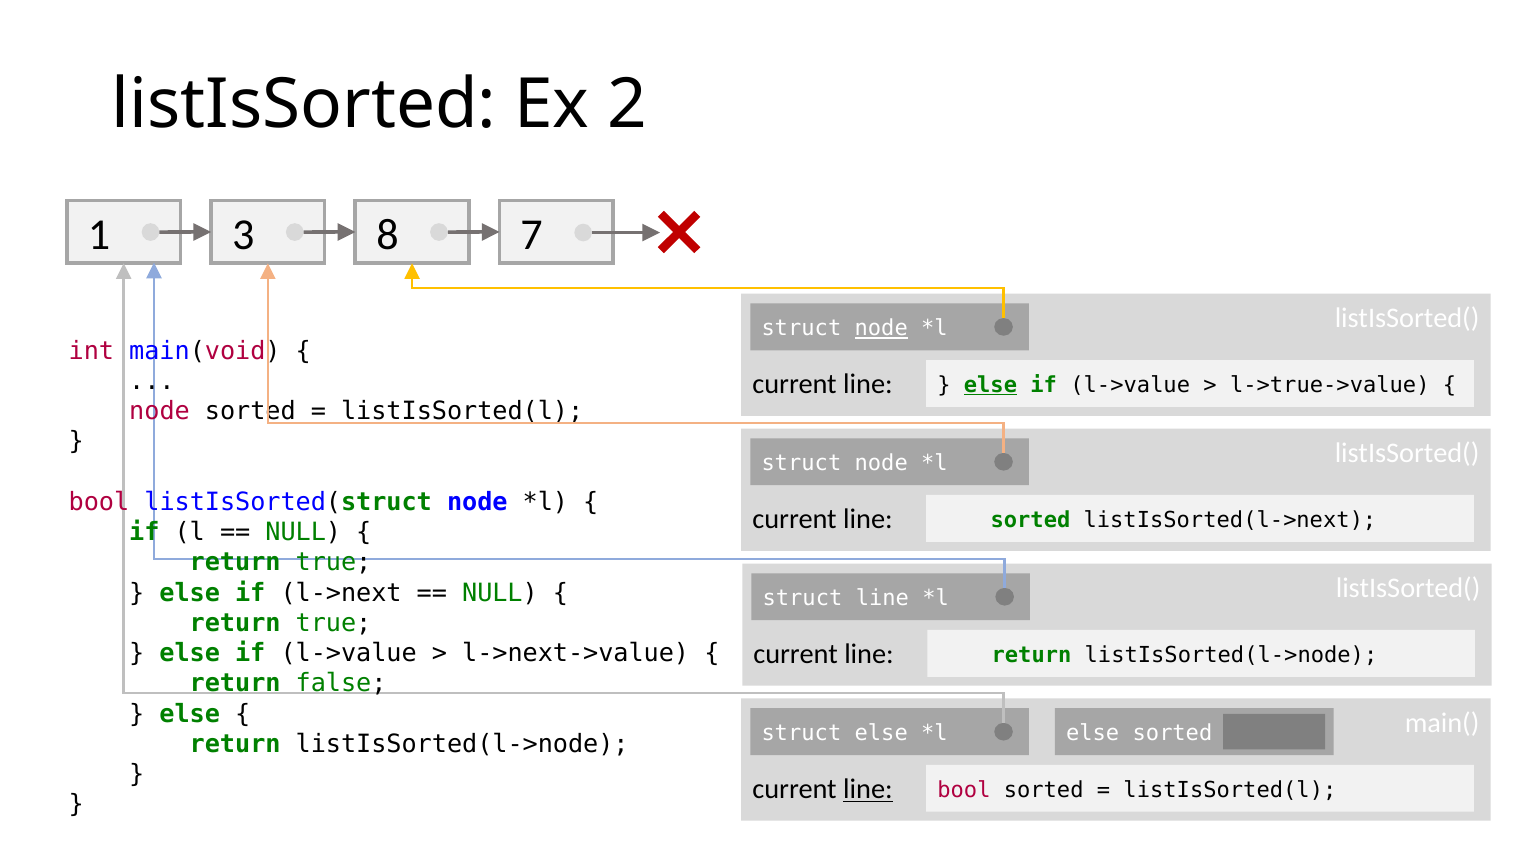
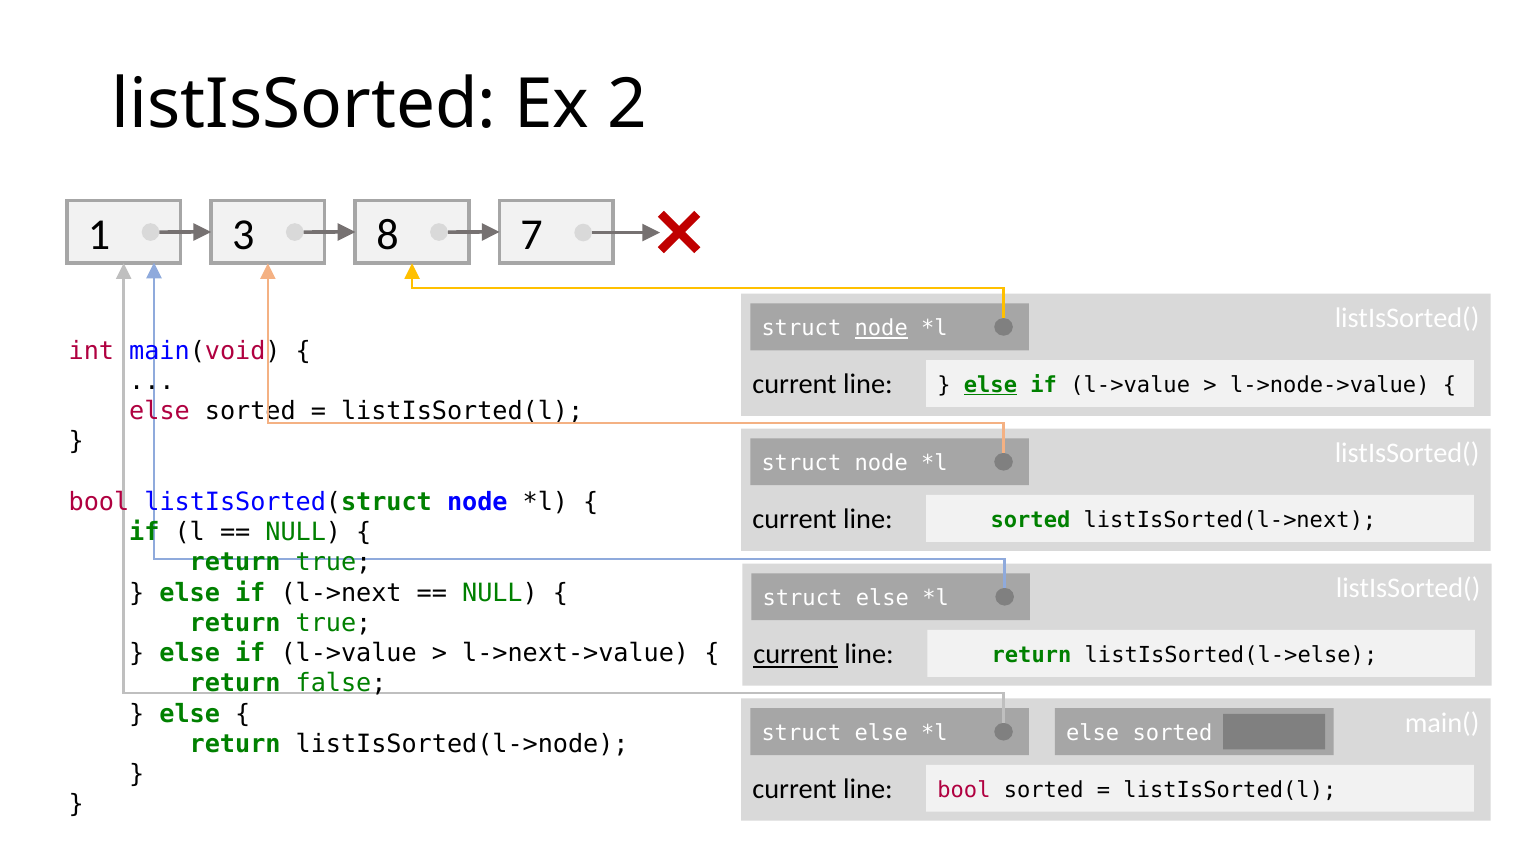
l->true->value: l->true->value -> l->node->value
node at (160, 411): node -> else
line at (882, 598): line -> else
current at (796, 655) underline: none -> present
line return listIsSorted(l->node: listIsSorted(l->node -> listIsSorted(l->else
line at (868, 789) underline: present -> none
